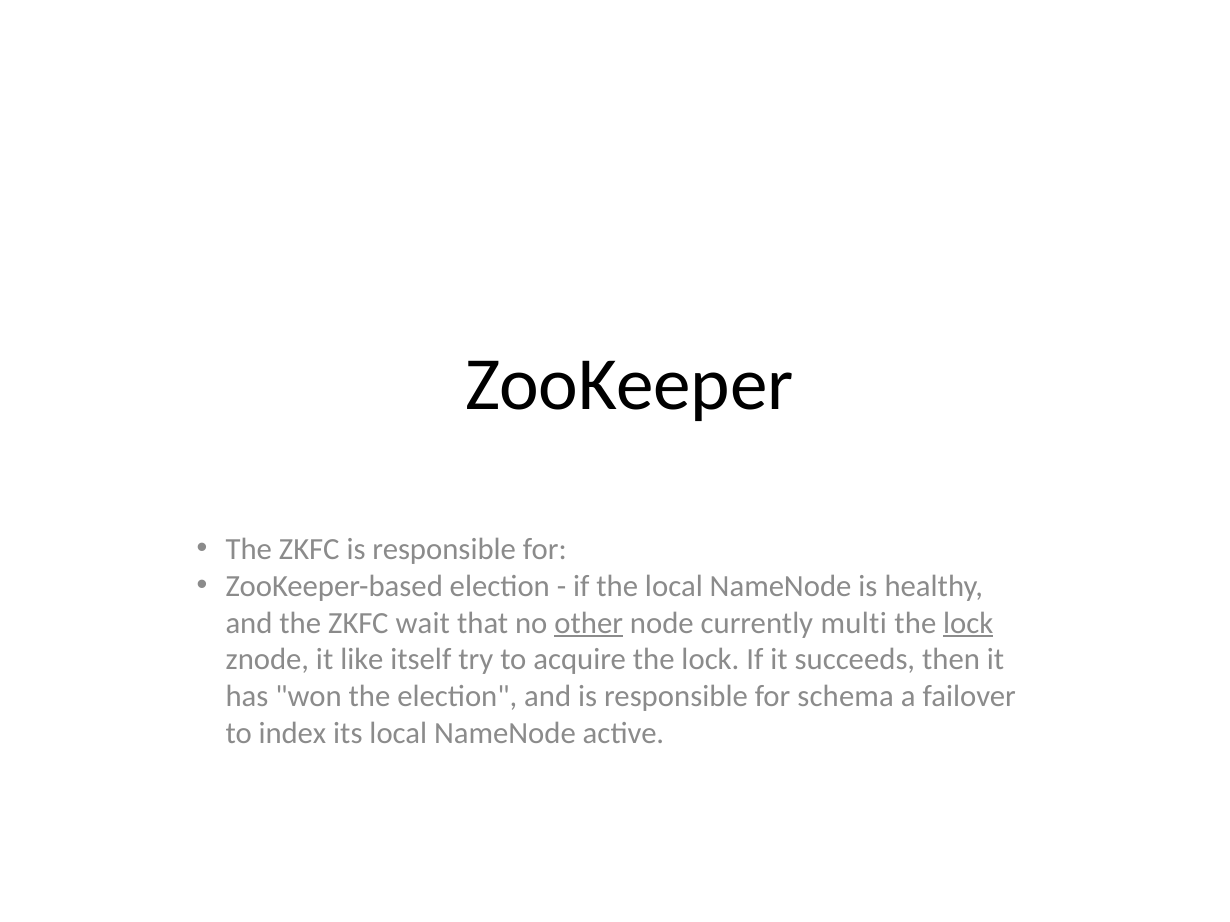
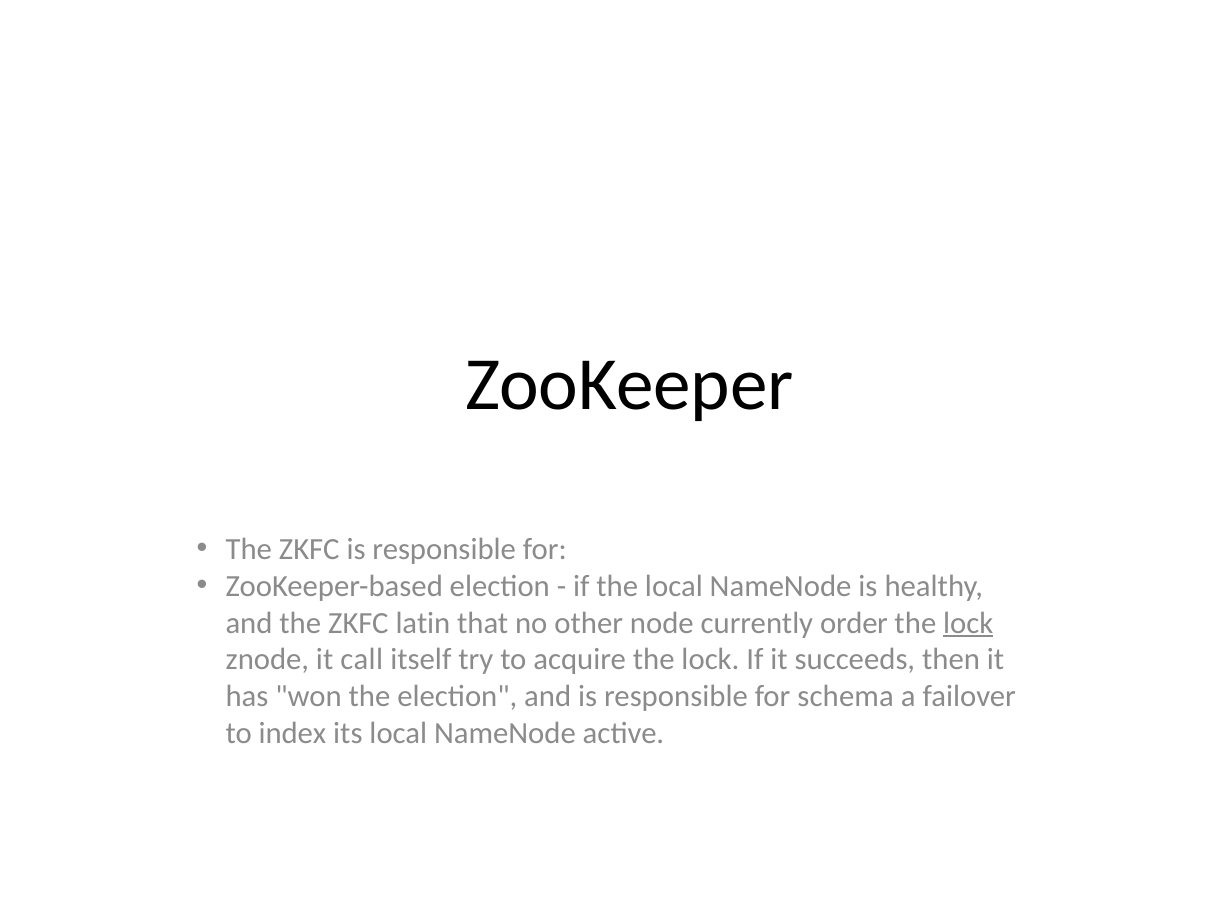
wait: wait -> latin
other underline: present -> none
multi: multi -> order
like: like -> call
